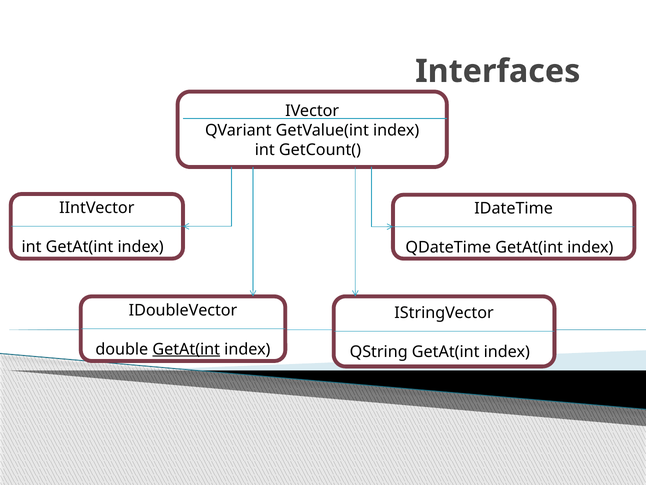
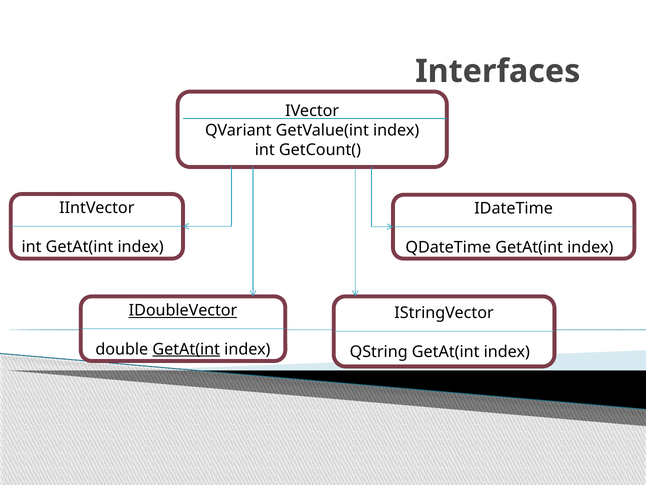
IDoubleVector underline: none -> present
